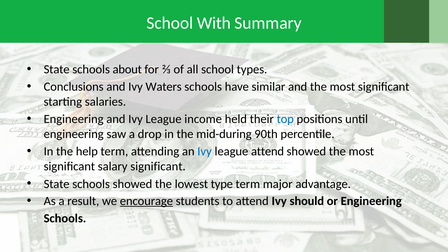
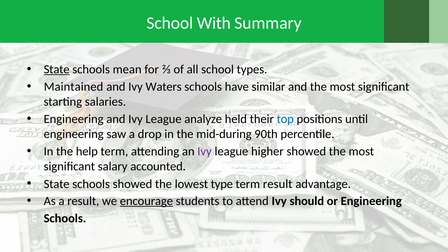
State at (57, 69) underline: none -> present
about: about -> mean
Conclusions: Conclusions -> Maintained
income: income -> analyze
Ivy at (205, 152) colour: blue -> purple
league attend: attend -> higher
salary significant: significant -> accounted
term major: major -> result
